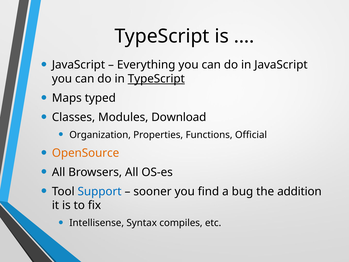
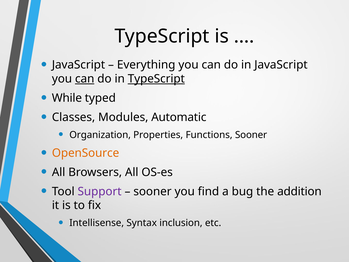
can at (85, 79) underline: none -> present
Maps: Maps -> While
Download: Download -> Automatic
Functions Official: Official -> Sooner
Support colour: blue -> purple
compiles: compiles -> inclusion
